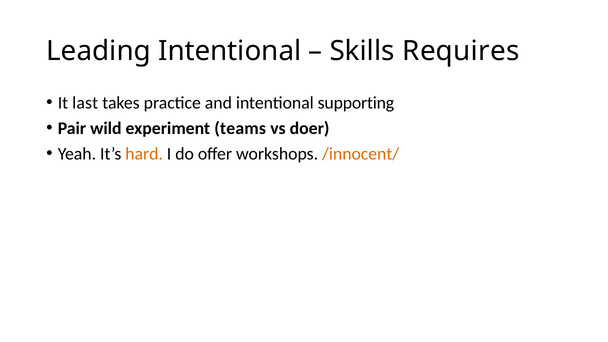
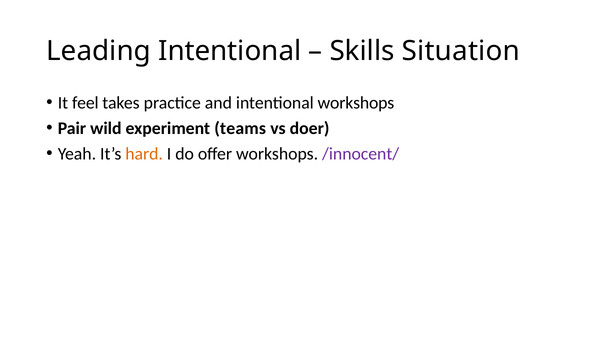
Requires: Requires -> Situation
last: last -> feel
intentional supporting: supporting -> workshops
/innocent/ colour: orange -> purple
